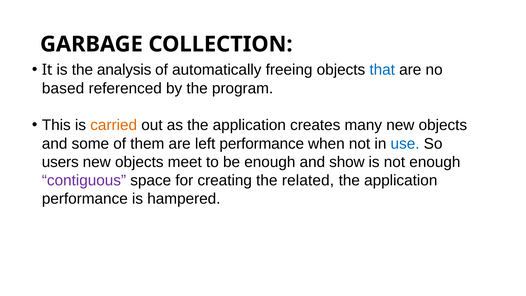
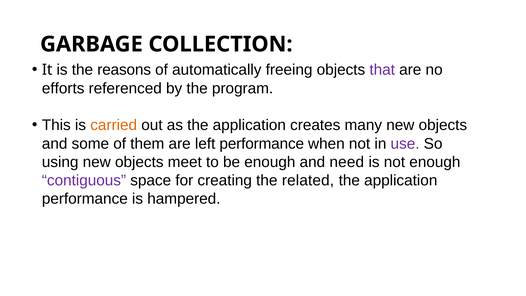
analysis: analysis -> reasons
that colour: blue -> purple
based: based -> efforts
use colour: blue -> purple
users: users -> using
show: show -> need
